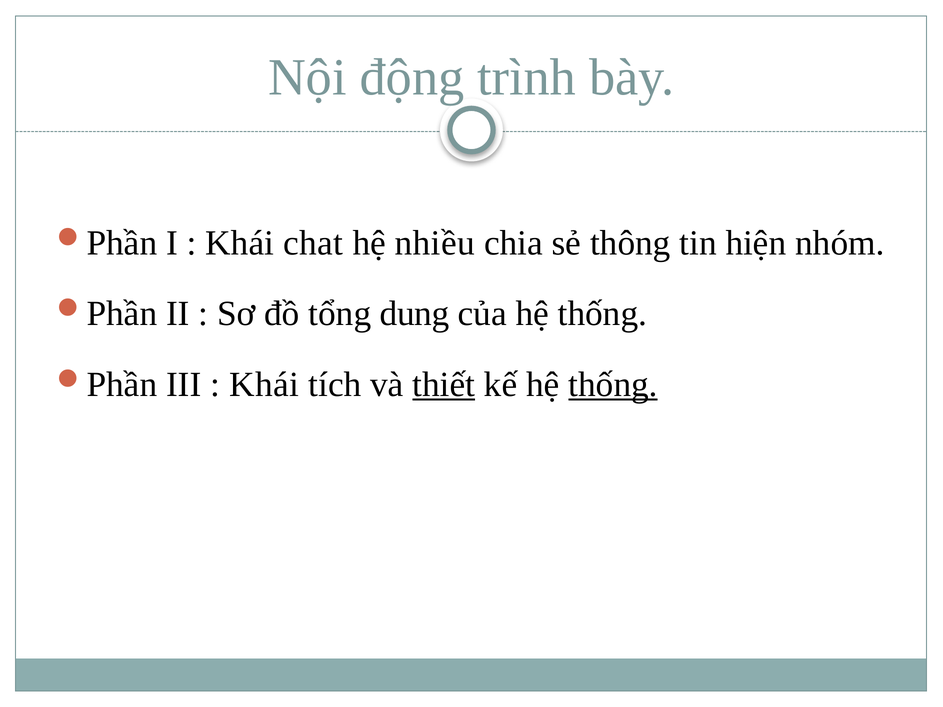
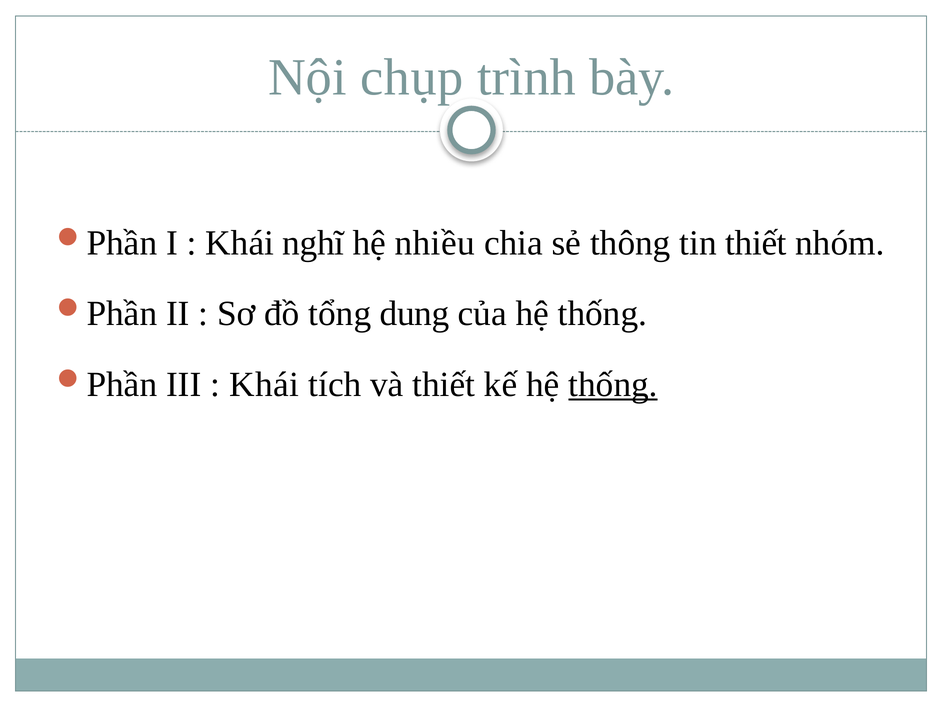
động: động -> chụp
chat: chat -> nghĩ
tin hiện: hiện -> thiết
thiết at (444, 385) underline: present -> none
